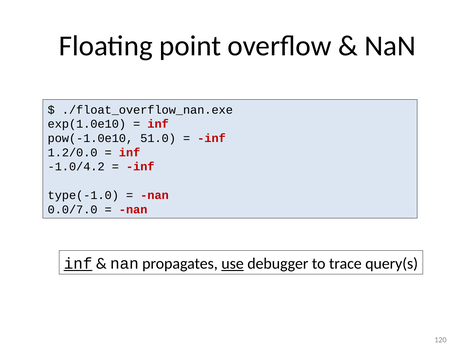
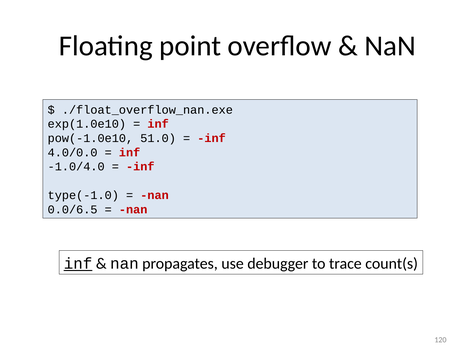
1.2/0.0: 1.2/0.0 -> 4.0/0.0
-1.0/4.2: -1.0/4.2 -> -1.0/4.0
0.0/7.0: 0.0/7.0 -> 0.0/6.5
use underline: present -> none
query(s: query(s -> count(s
